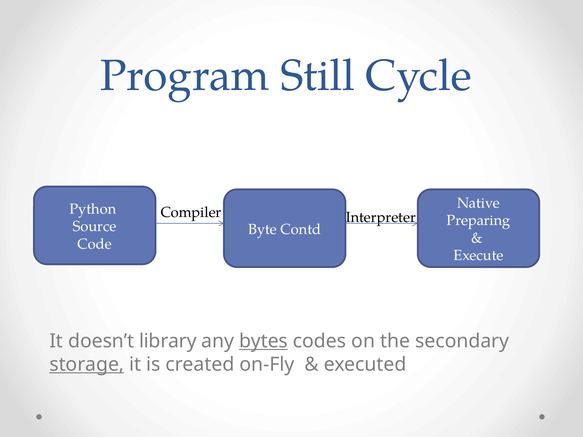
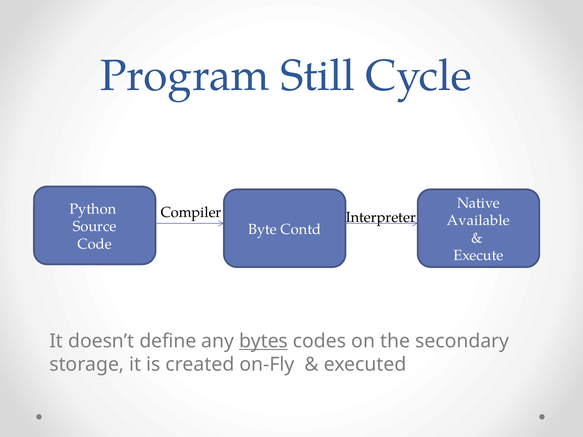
Preparing: Preparing -> Available
library: library -> define
storage underline: present -> none
